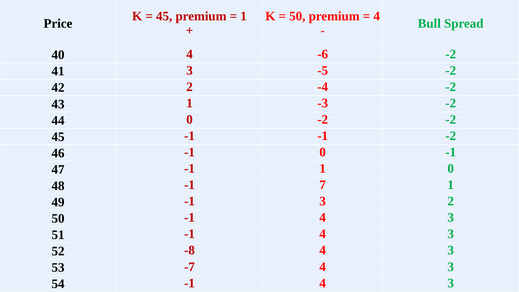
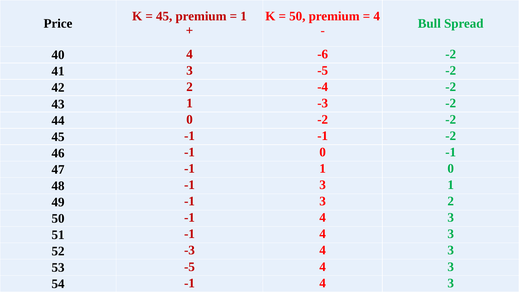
48 -1 7: 7 -> 3
52 -8: -8 -> -3
53 -7: -7 -> -5
